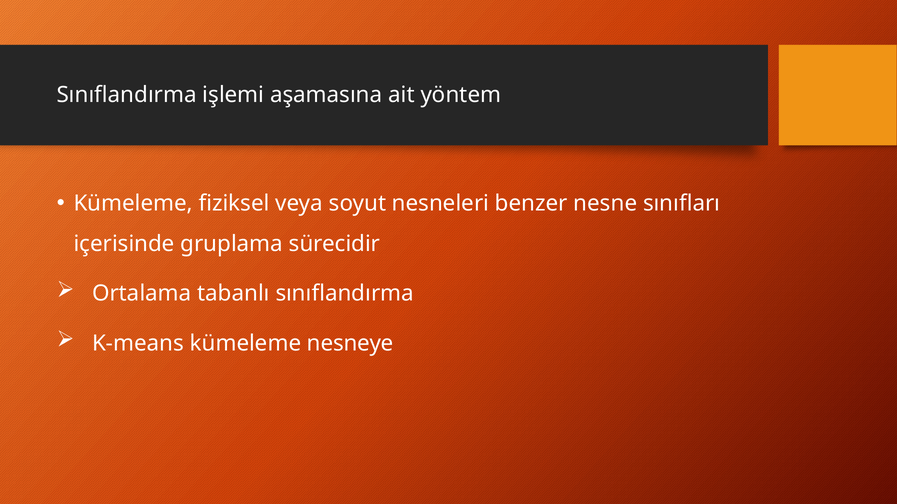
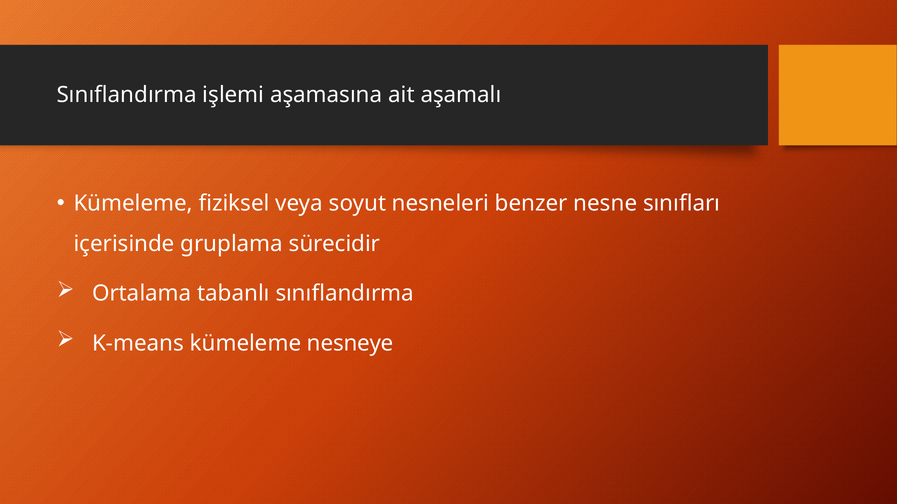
yöntem: yöntem -> aşamalı
